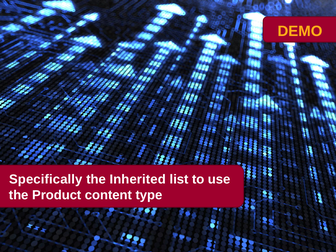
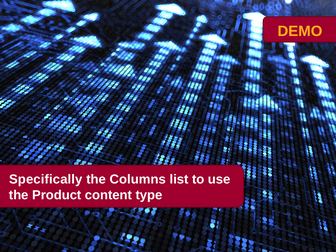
Inherited: Inherited -> Columns
